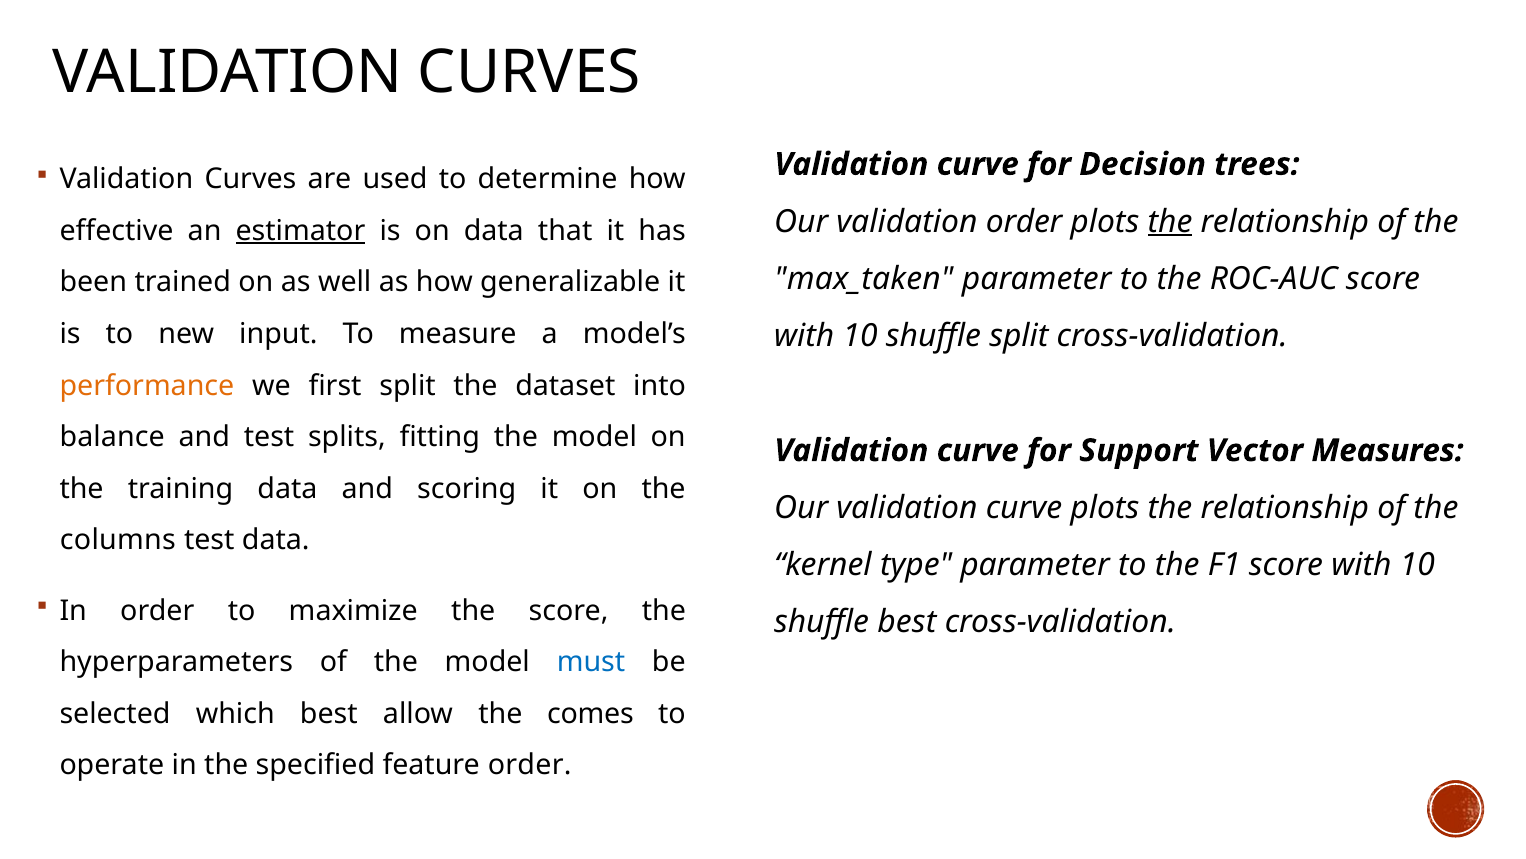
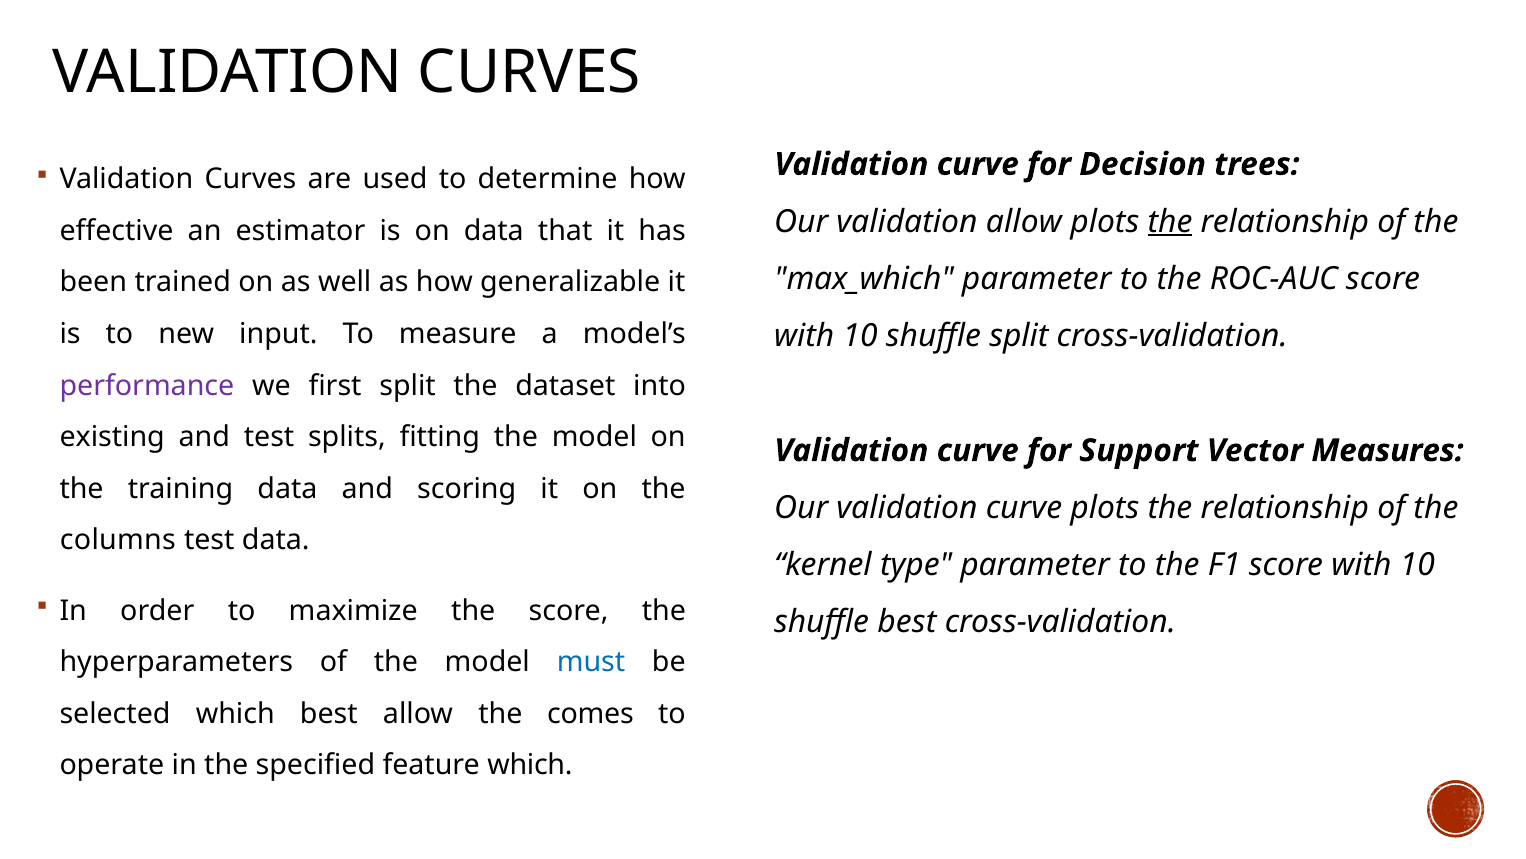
validation order: order -> allow
estimator underline: present -> none
max_taken: max_taken -> max_which
performance colour: orange -> purple
balance: balance -> existing
feature order: order -> which
